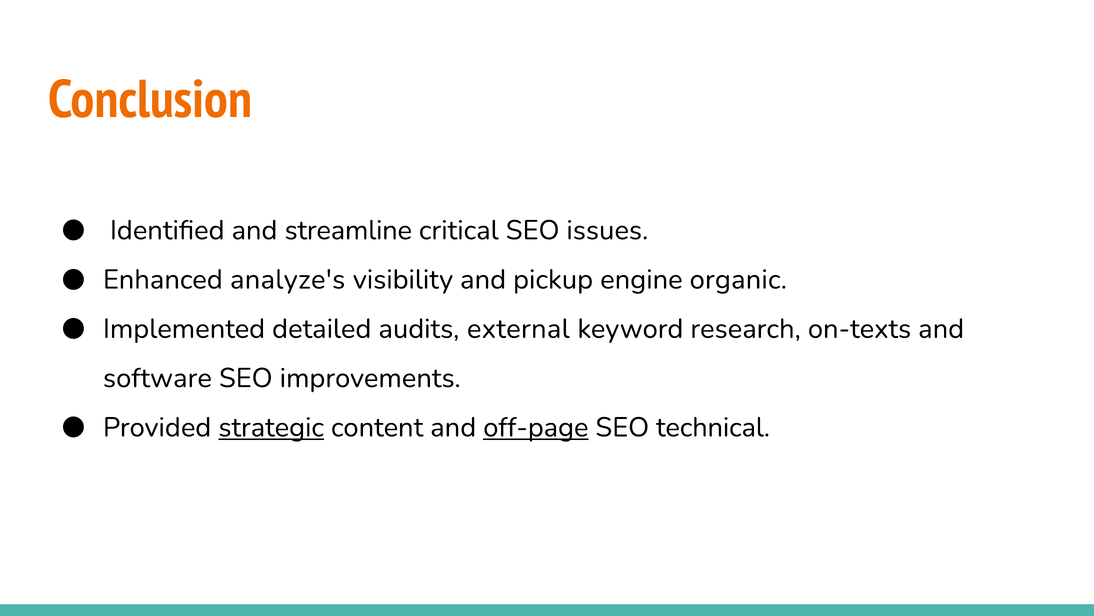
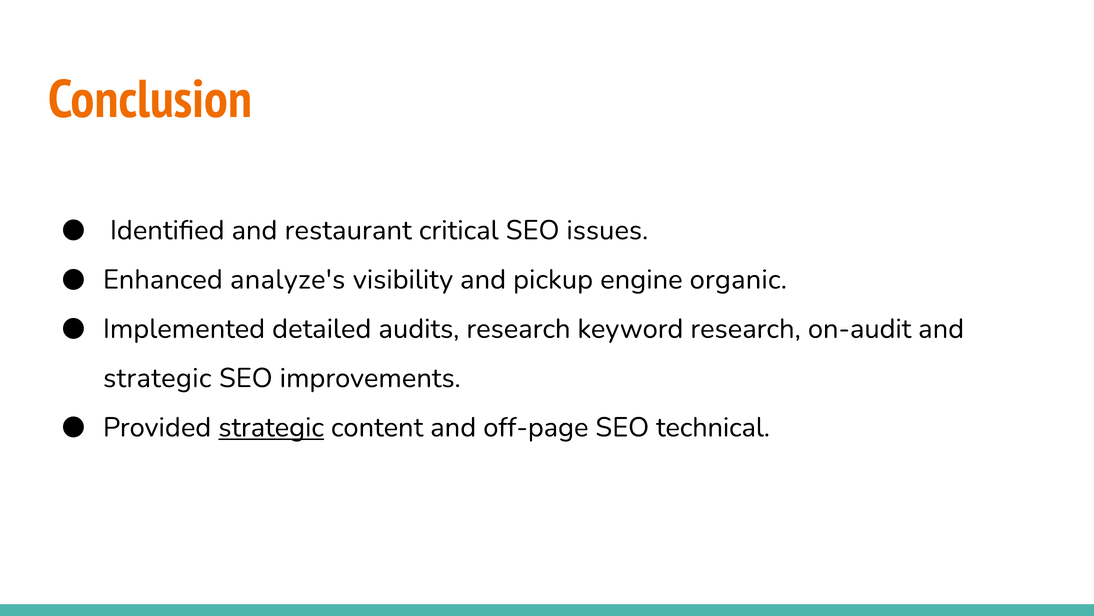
streamline: streamline -> restaurant
audits external: external -> research
on-texts: on-texts -> on-audit
software at (157, 378): software -> strategic
off-page underline: present -> none
